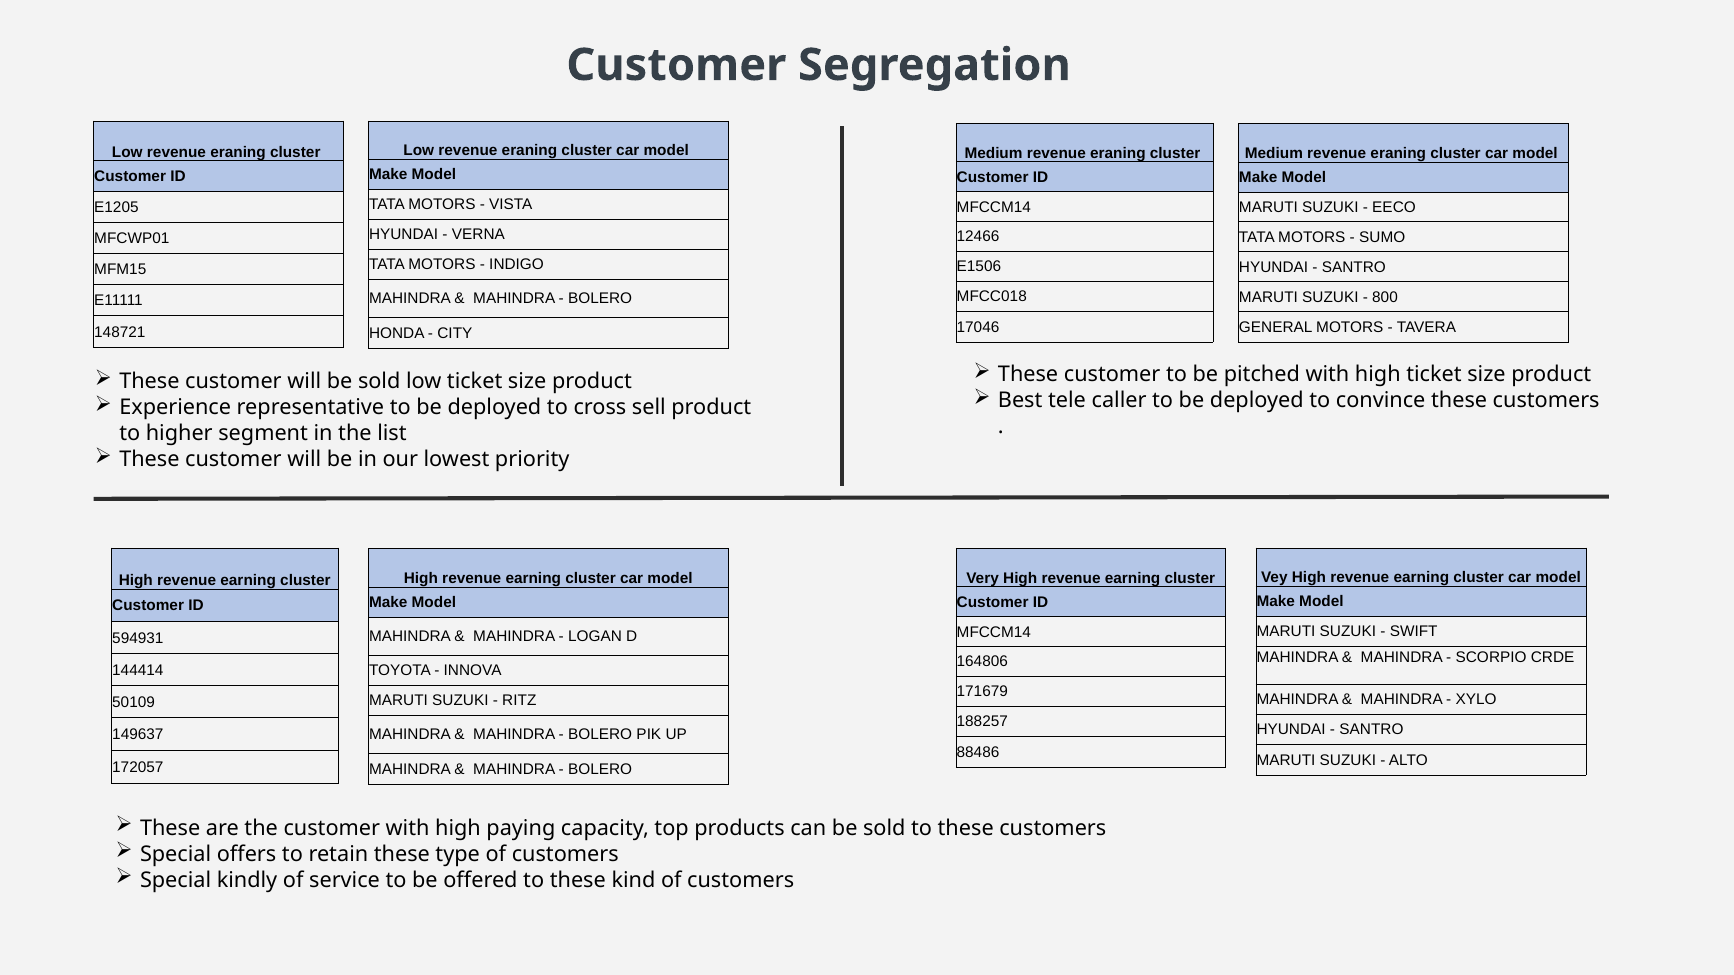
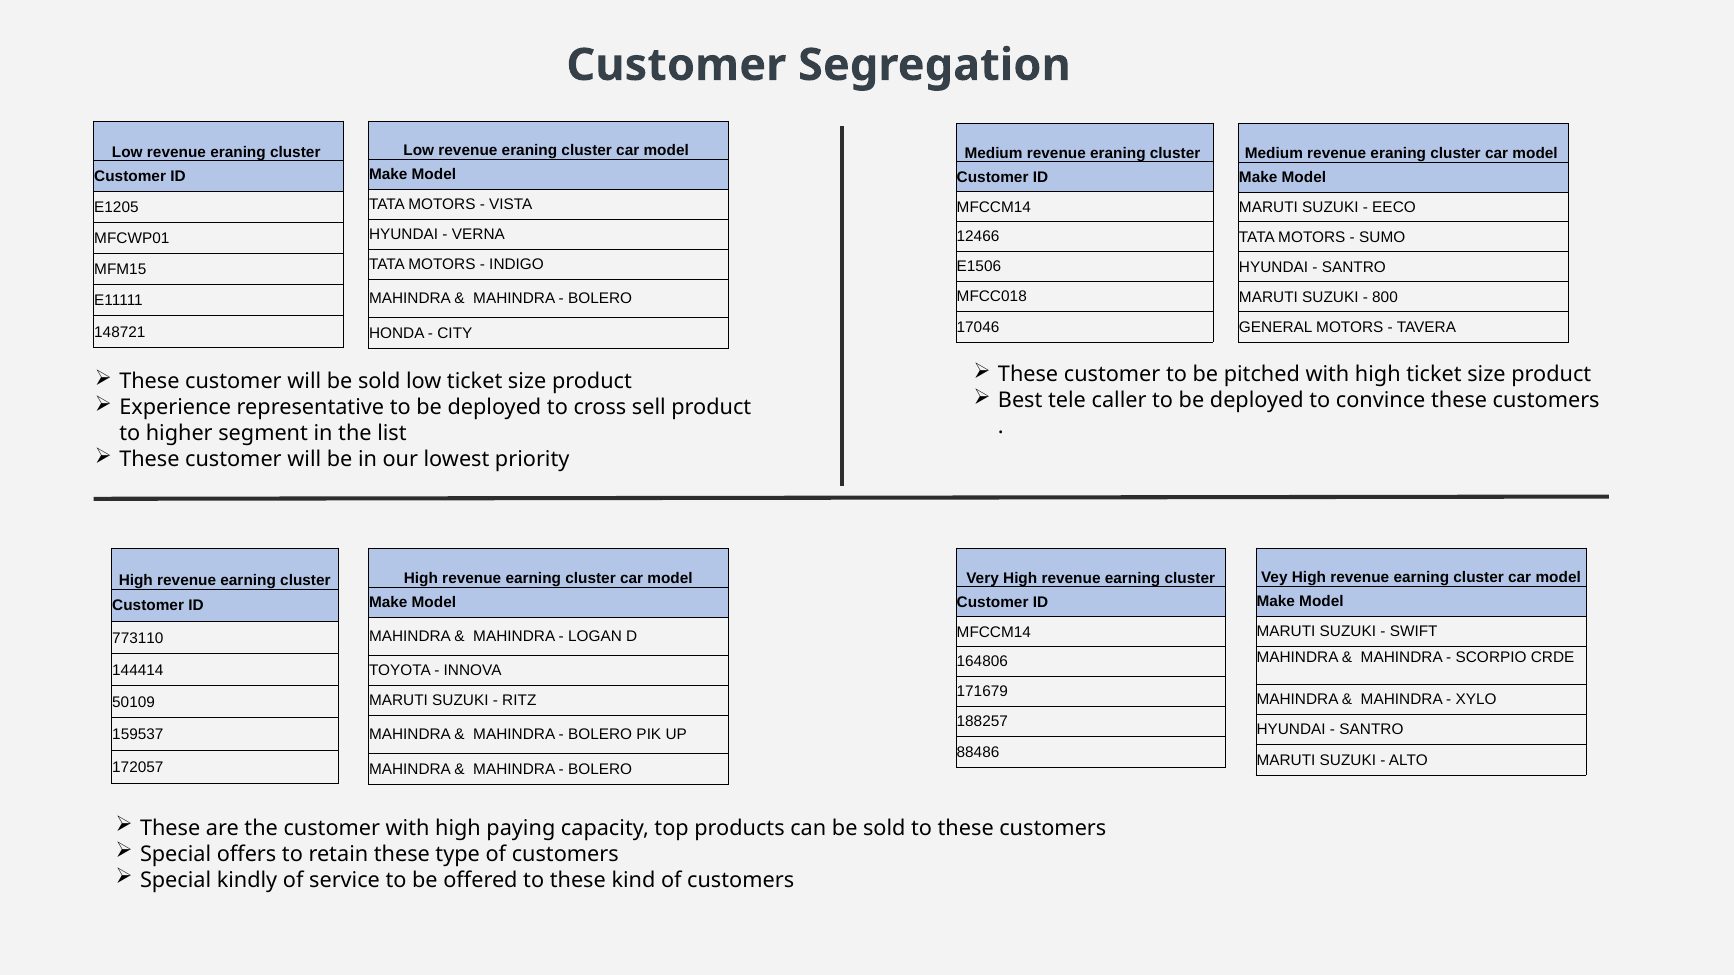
594931: 594931 -> 773110
149637: 149637 -> 159537
